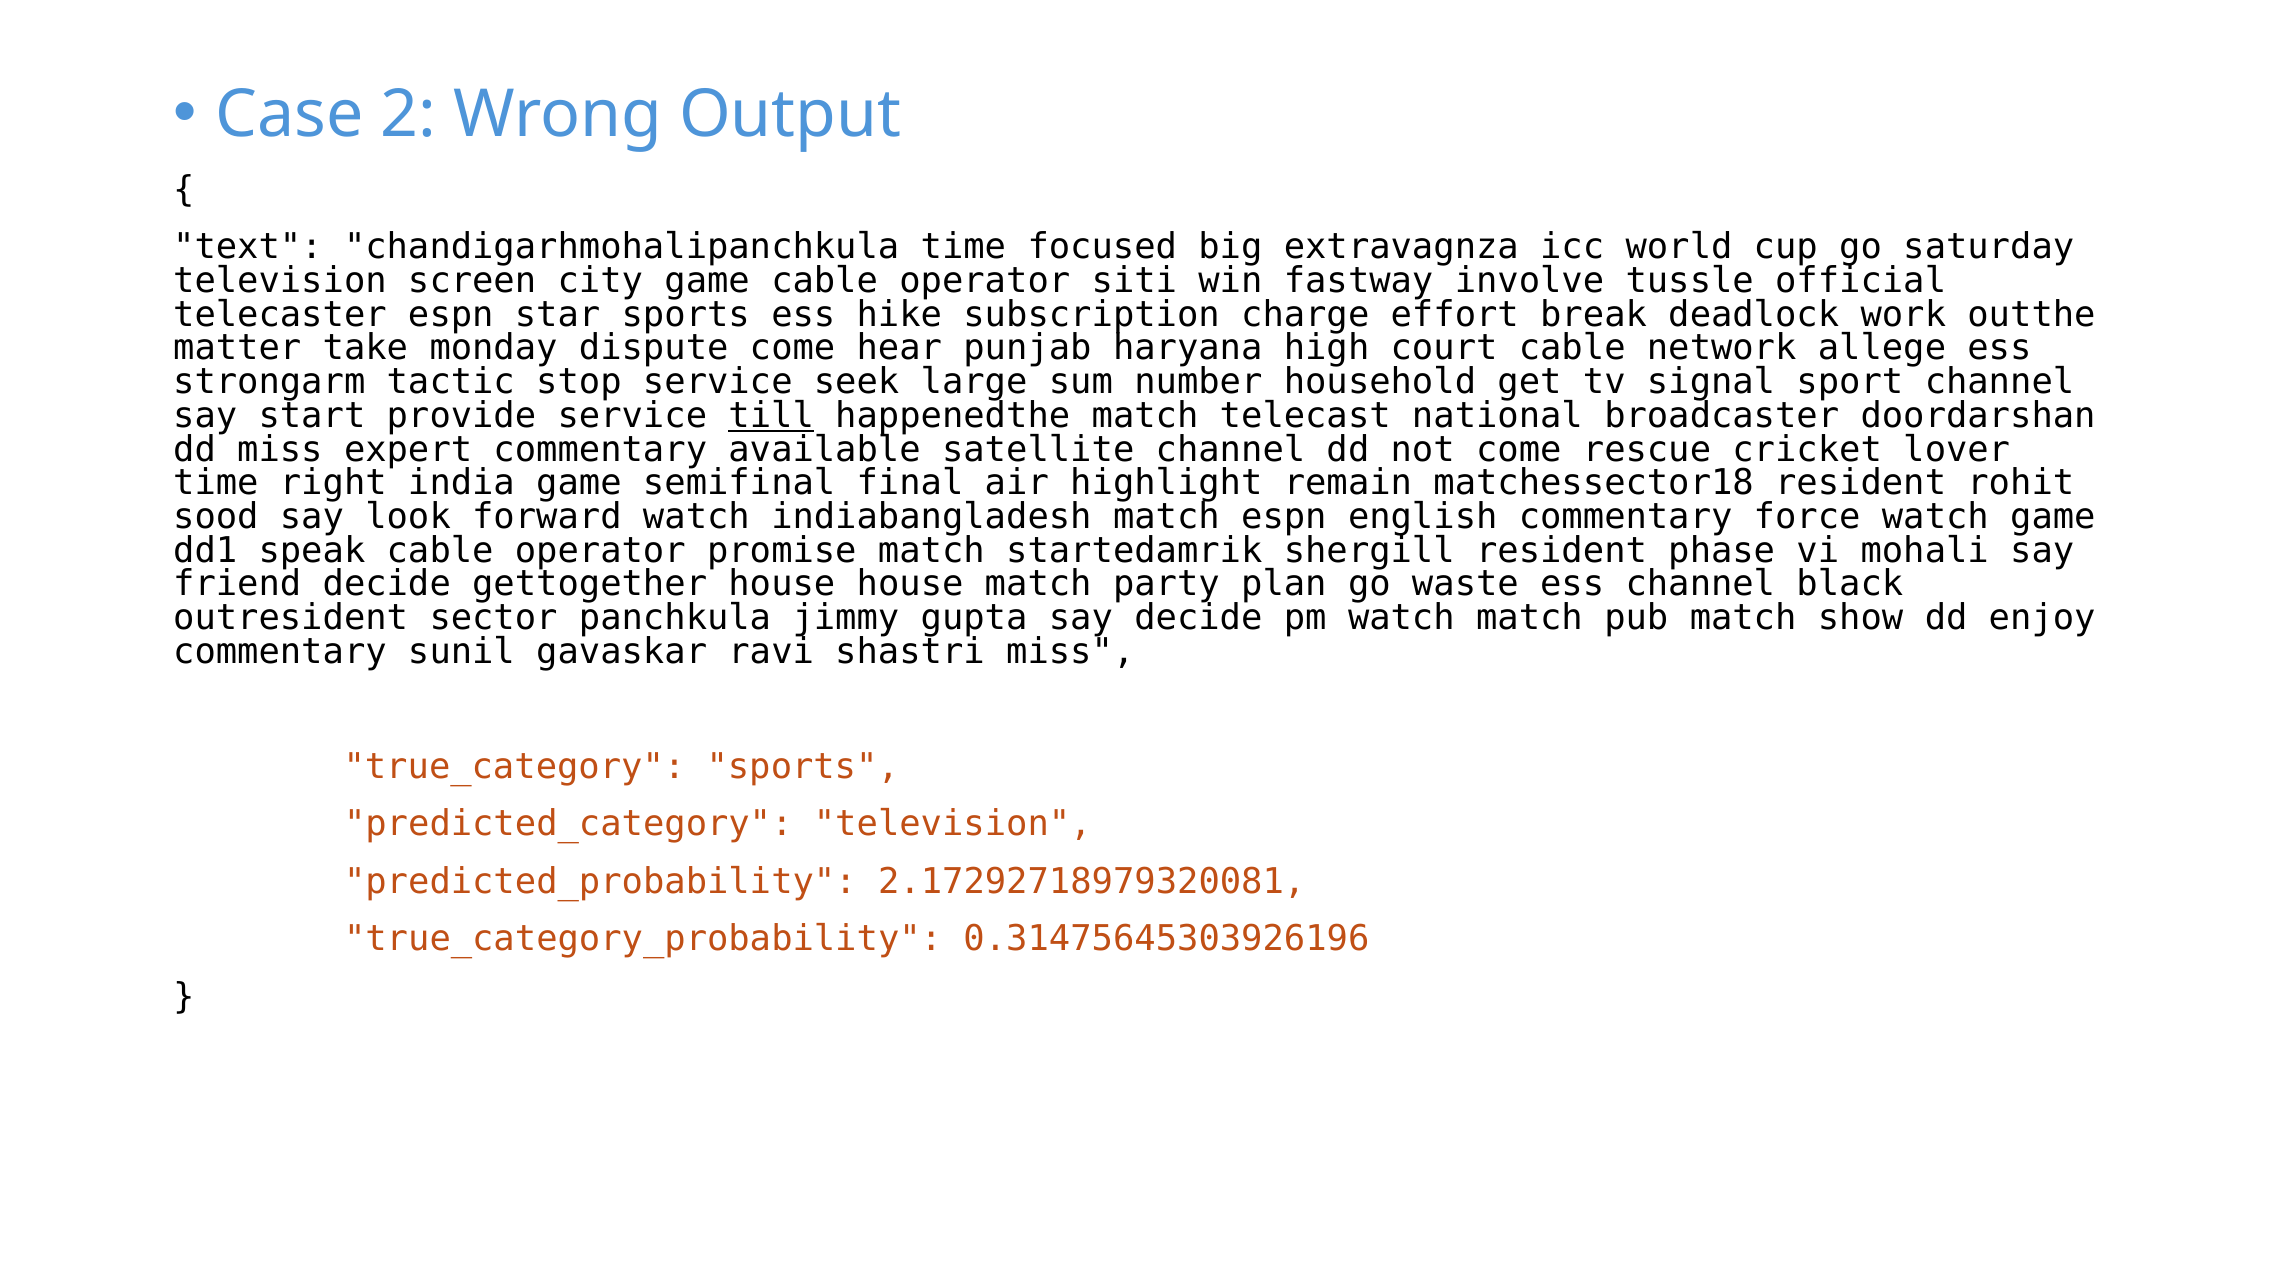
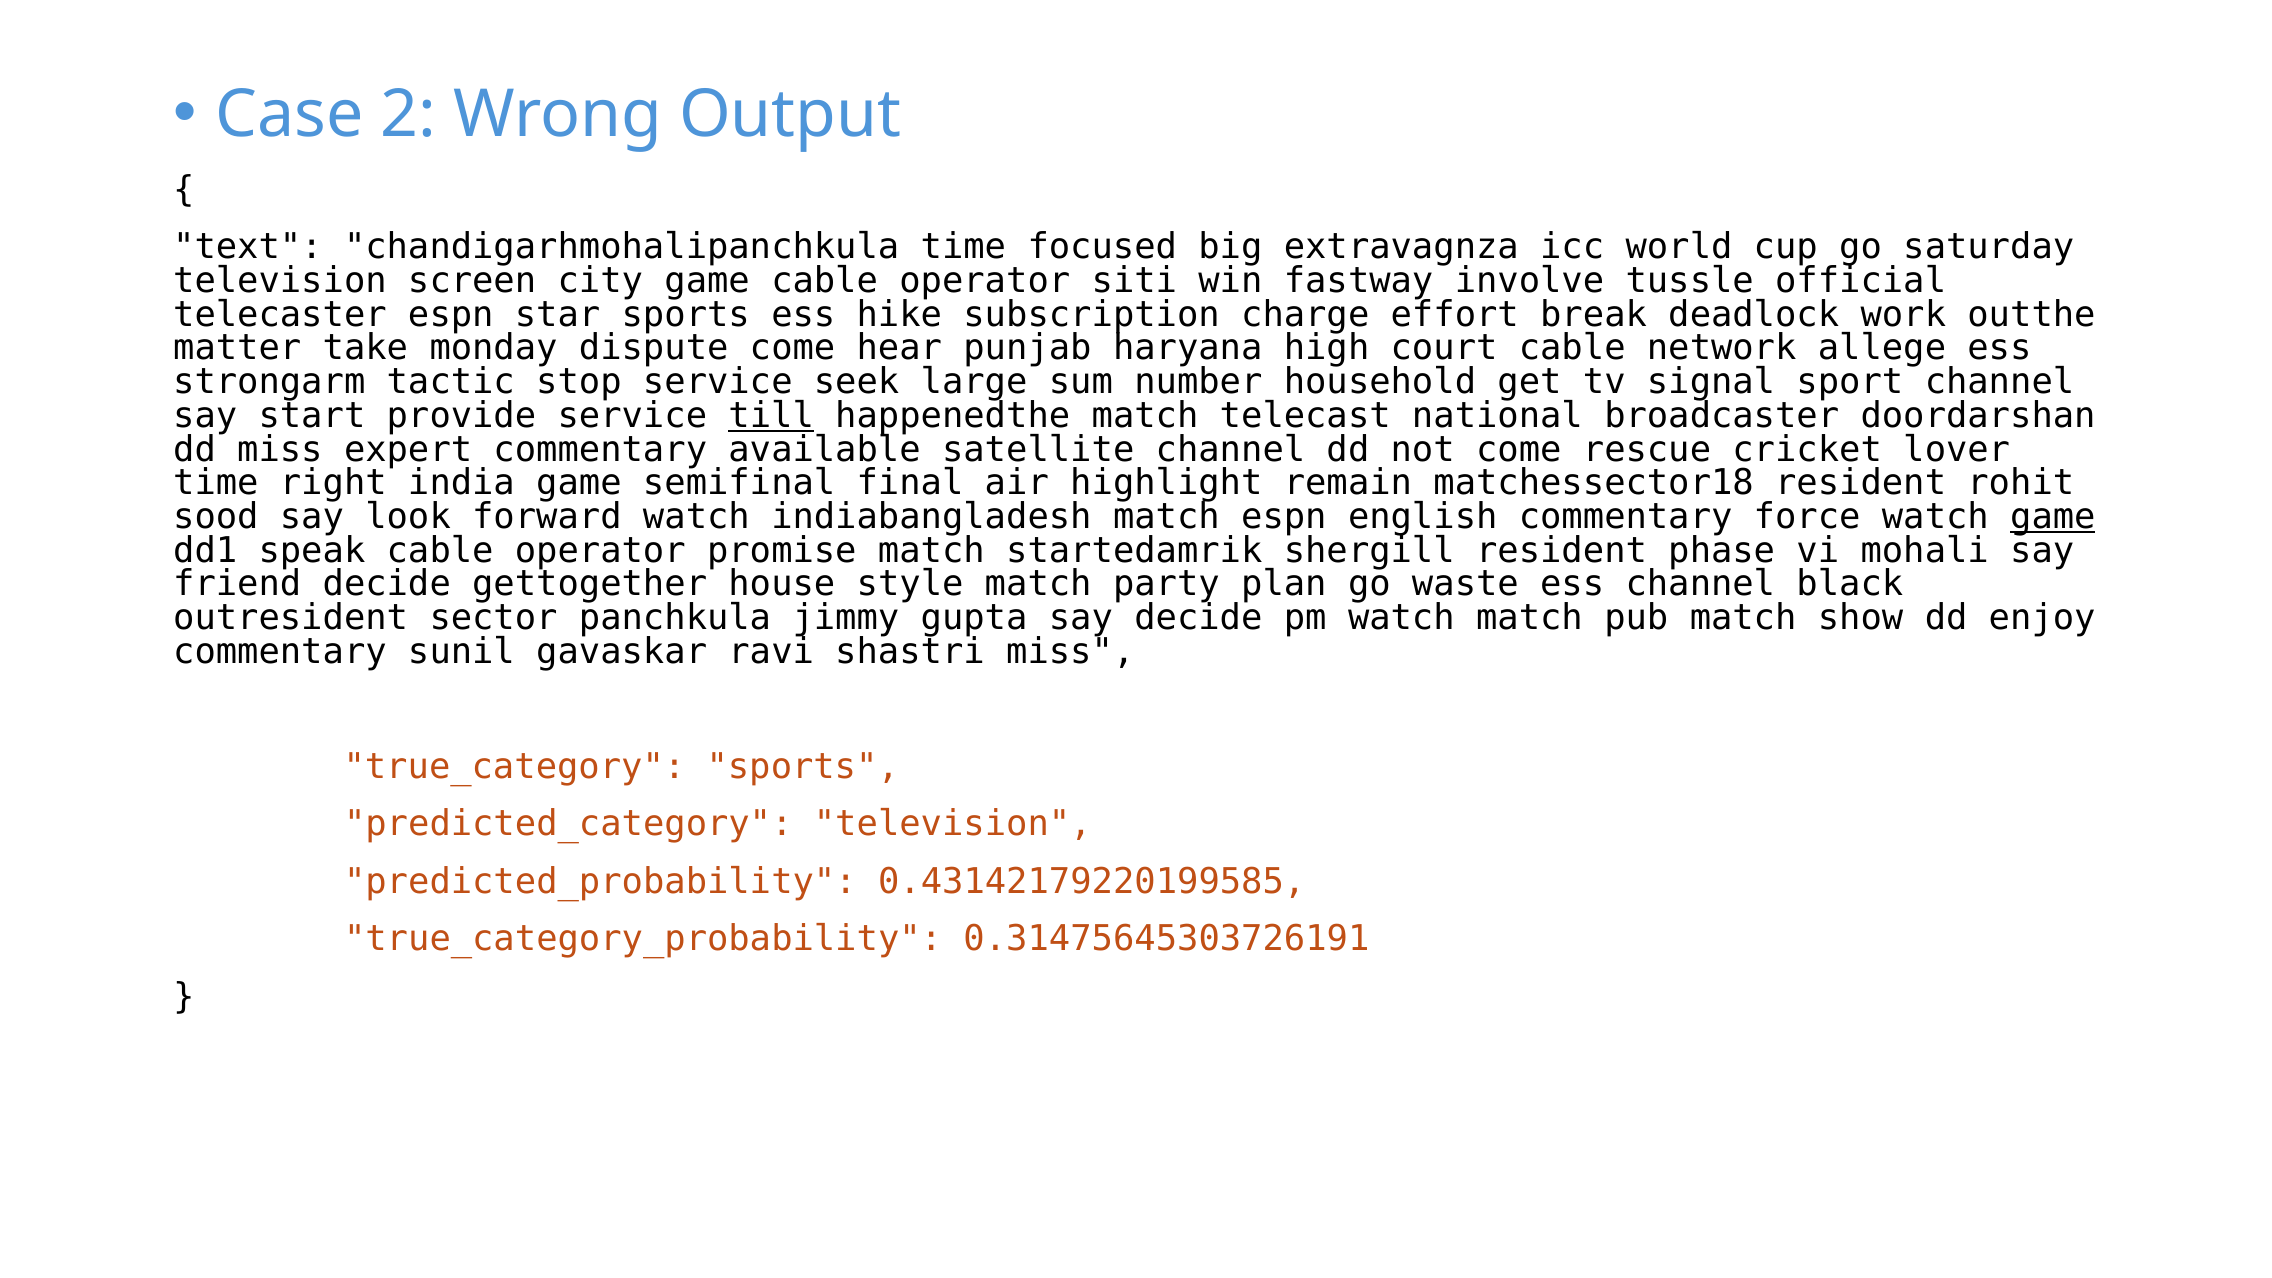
game at (2053, 517) underline: none -> present
house house: house -> style
2.17292718979320081: 2.17292718979320081 -> 0.43142179220199585
0.31475645303926196: 0.31475645303926196 -> 0.31475645303726191
